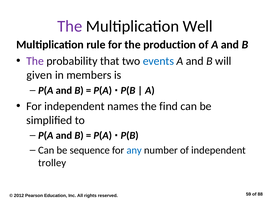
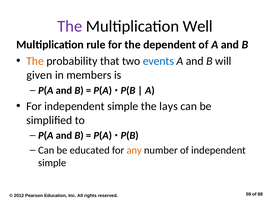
production: production -> dependent
The at (35, 61) colour: purple -> orange
For independent names: names -> simple
find: find -> lays
sequence: sequence -> educated
any colour: blue -> orange
trolley at (52, 162): trolley -> simple
